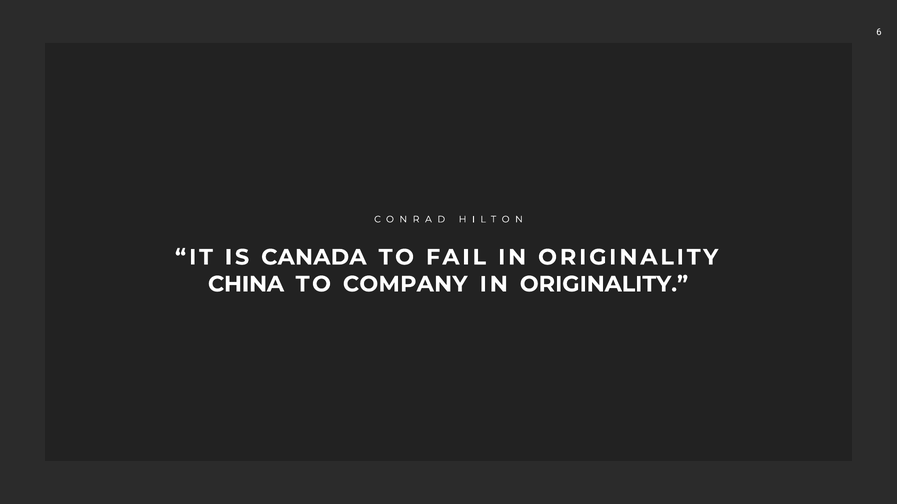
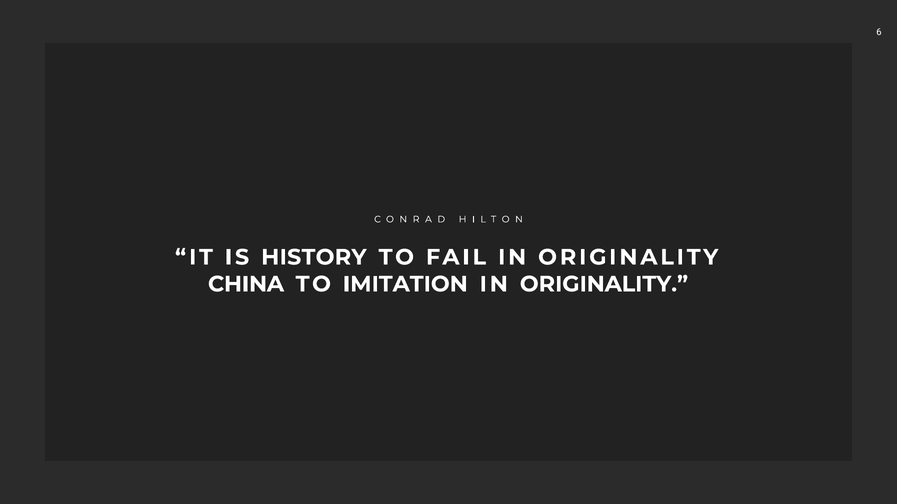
CANADA: CANADA -> HISTORY
COMPANY: COMPANY -> IMITATION
